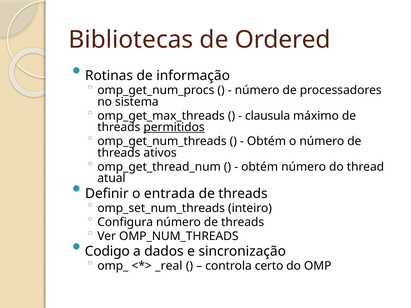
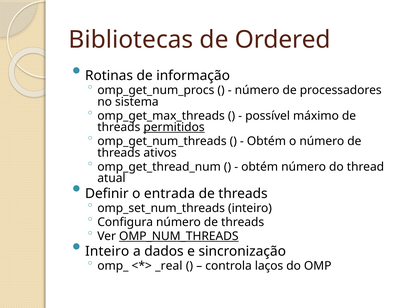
clausula: clausula -> possível
OMP_NUM_THREADS underline: none -> present
Codigo at (107, 252): Codigo -> Inteiro
certo: certo -> laços
